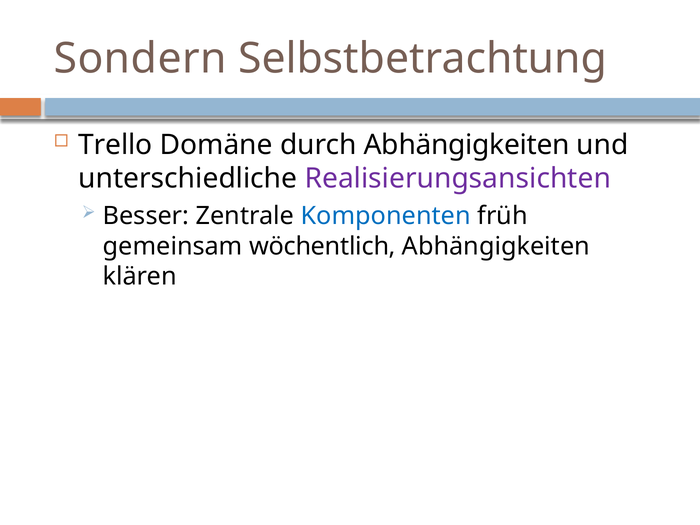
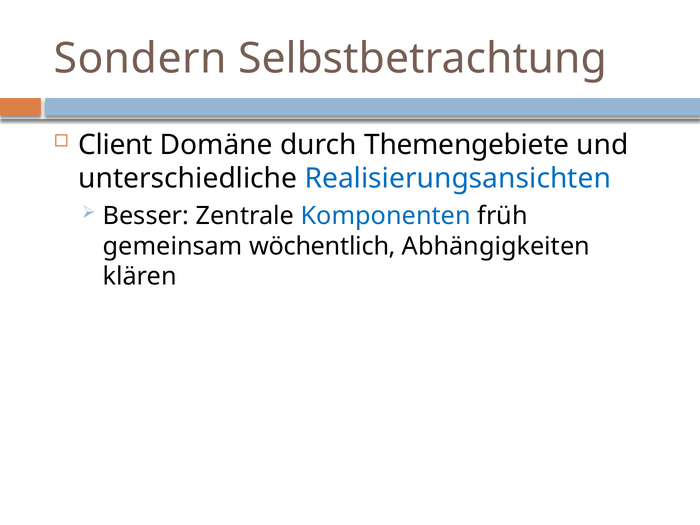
Trello: Trello -> Client
durch Abhängigkeiten: Abhängigkeiten -> Themengebiete
Realisierungsansichten colour: purple -> blue
